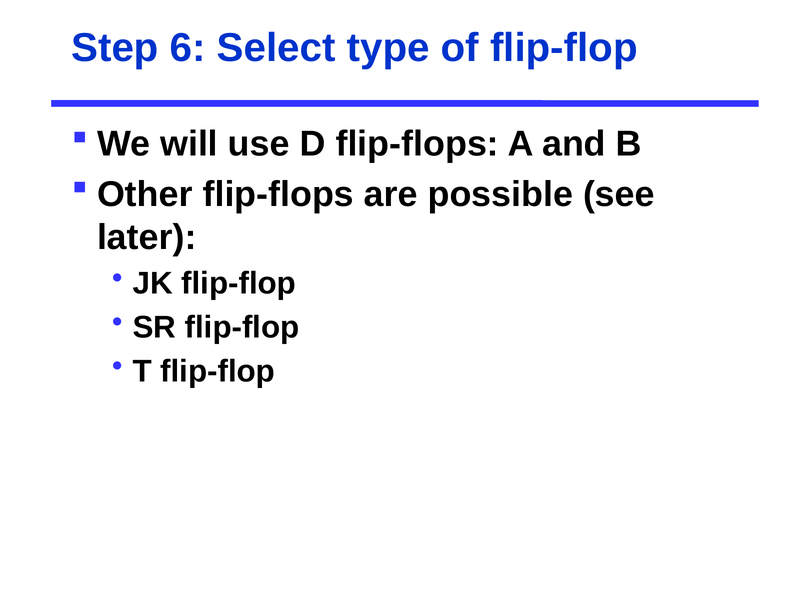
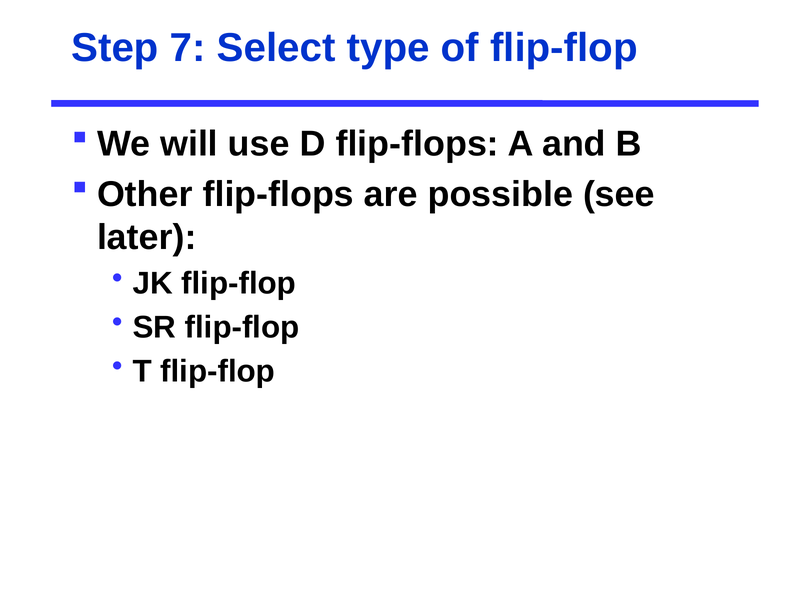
6: 6 -> 7
